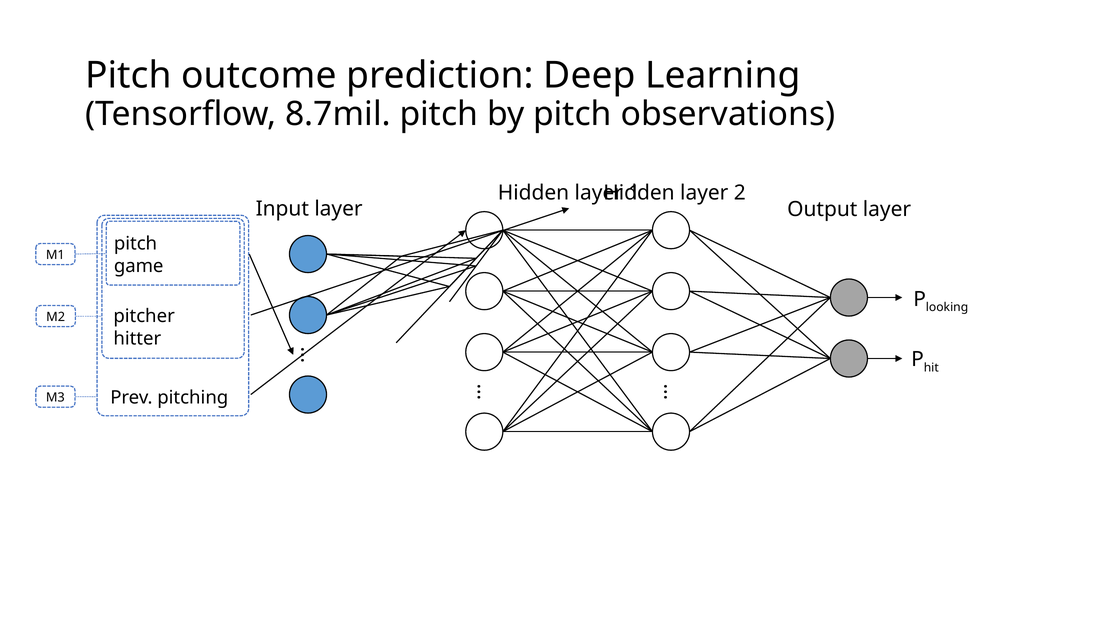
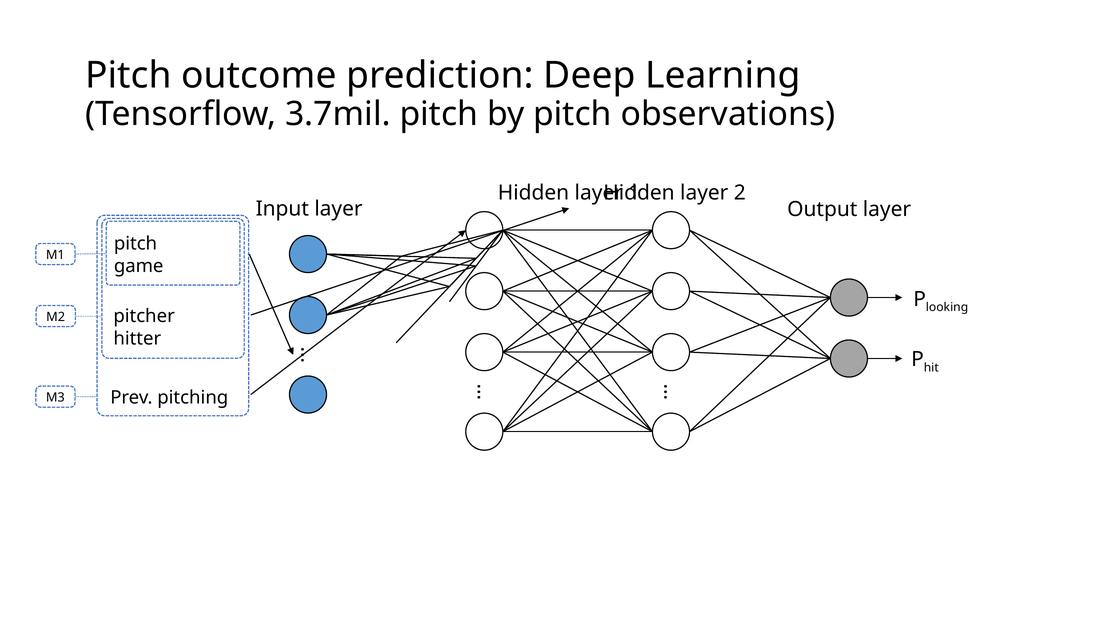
8.7mil: 8.7mil -> 3.7mil
